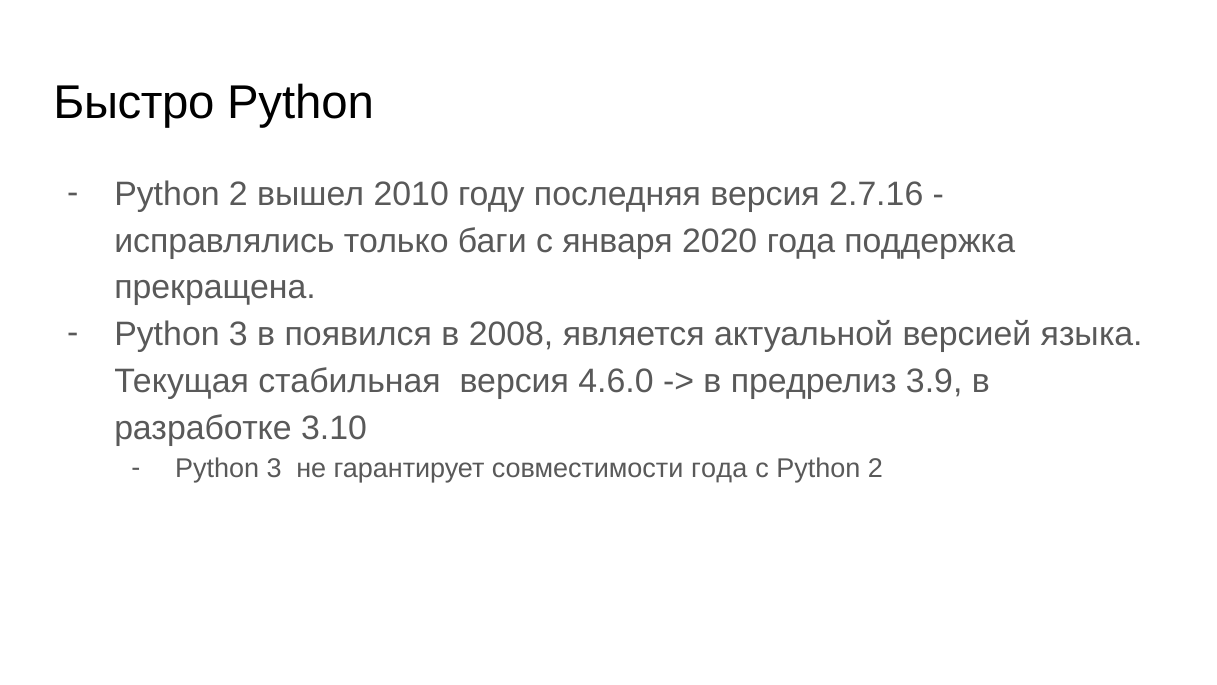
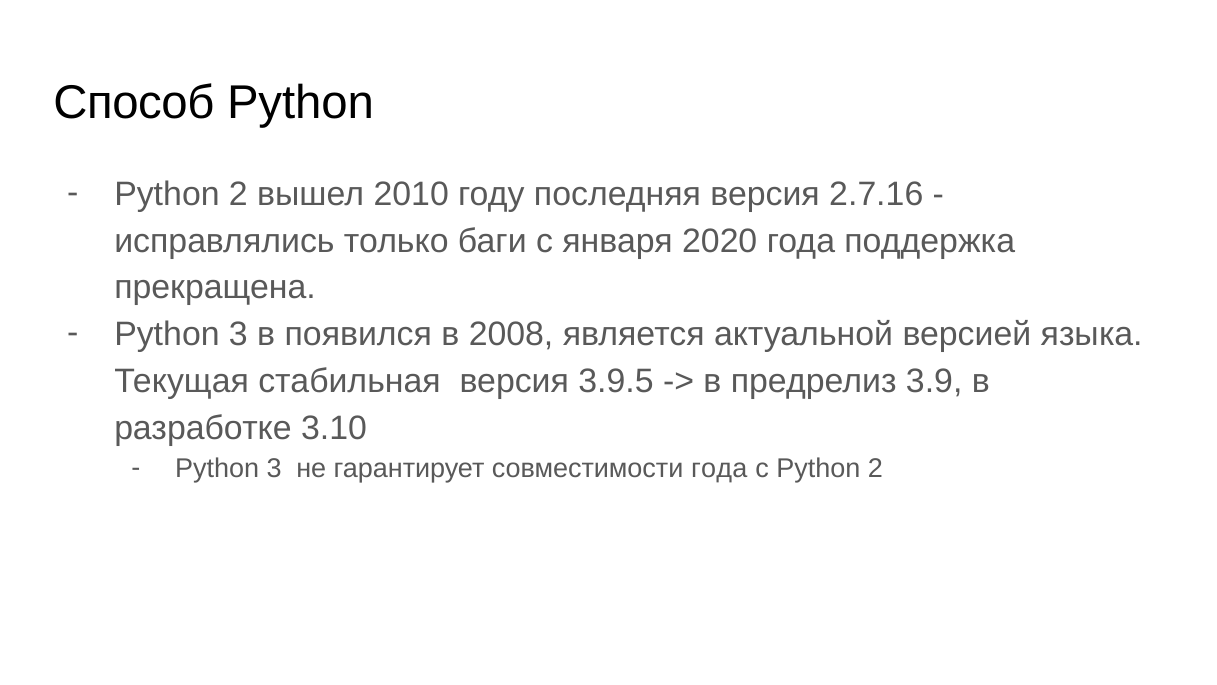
Быстро: Быстро -> Способ
4.6.0: 4.6.0 -> 3.9.5
